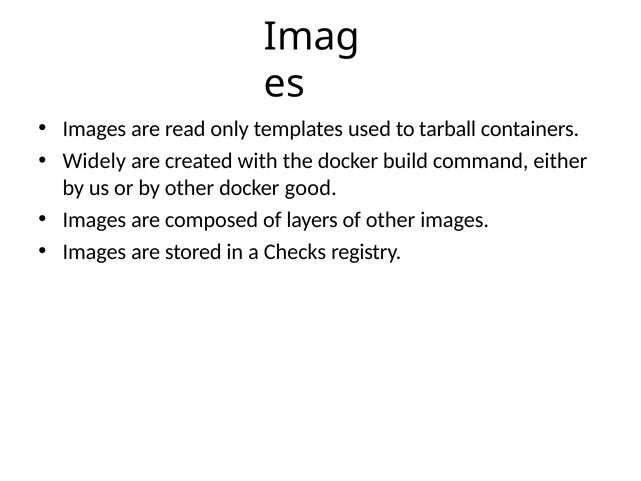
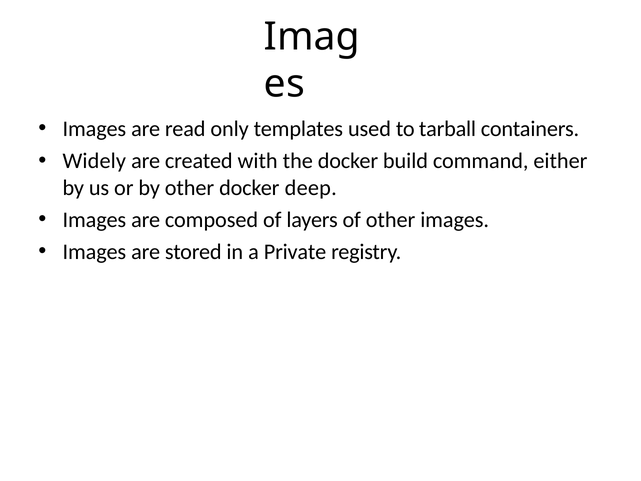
good: good -> deep
Checks: Checks -> Private
